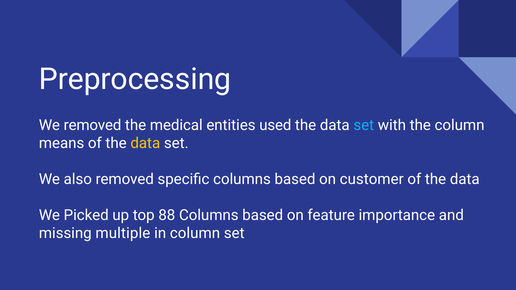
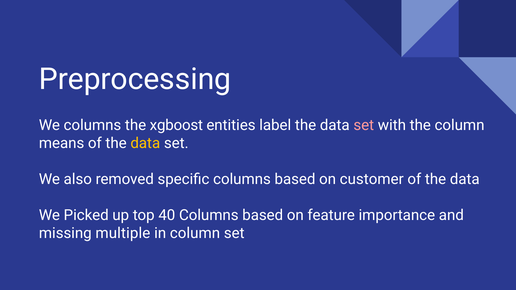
We removed: removed -> columns
medical: medical -> xgboost
used: used -> label
set at (364, 125) colour: light blue -> pink
88: 88 -> 40
